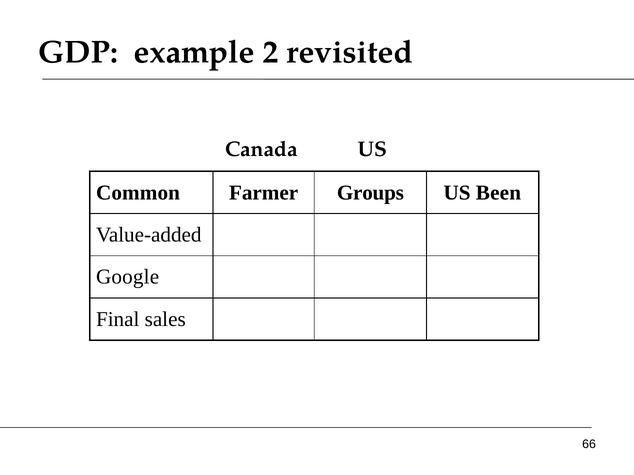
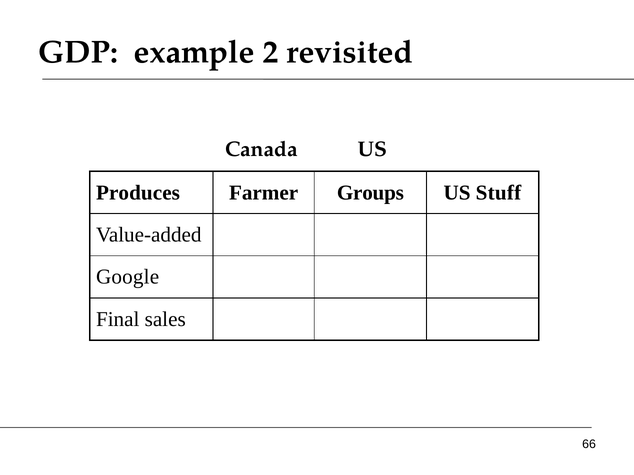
Common: Common -> Produces
Been: Been -> Stuff
